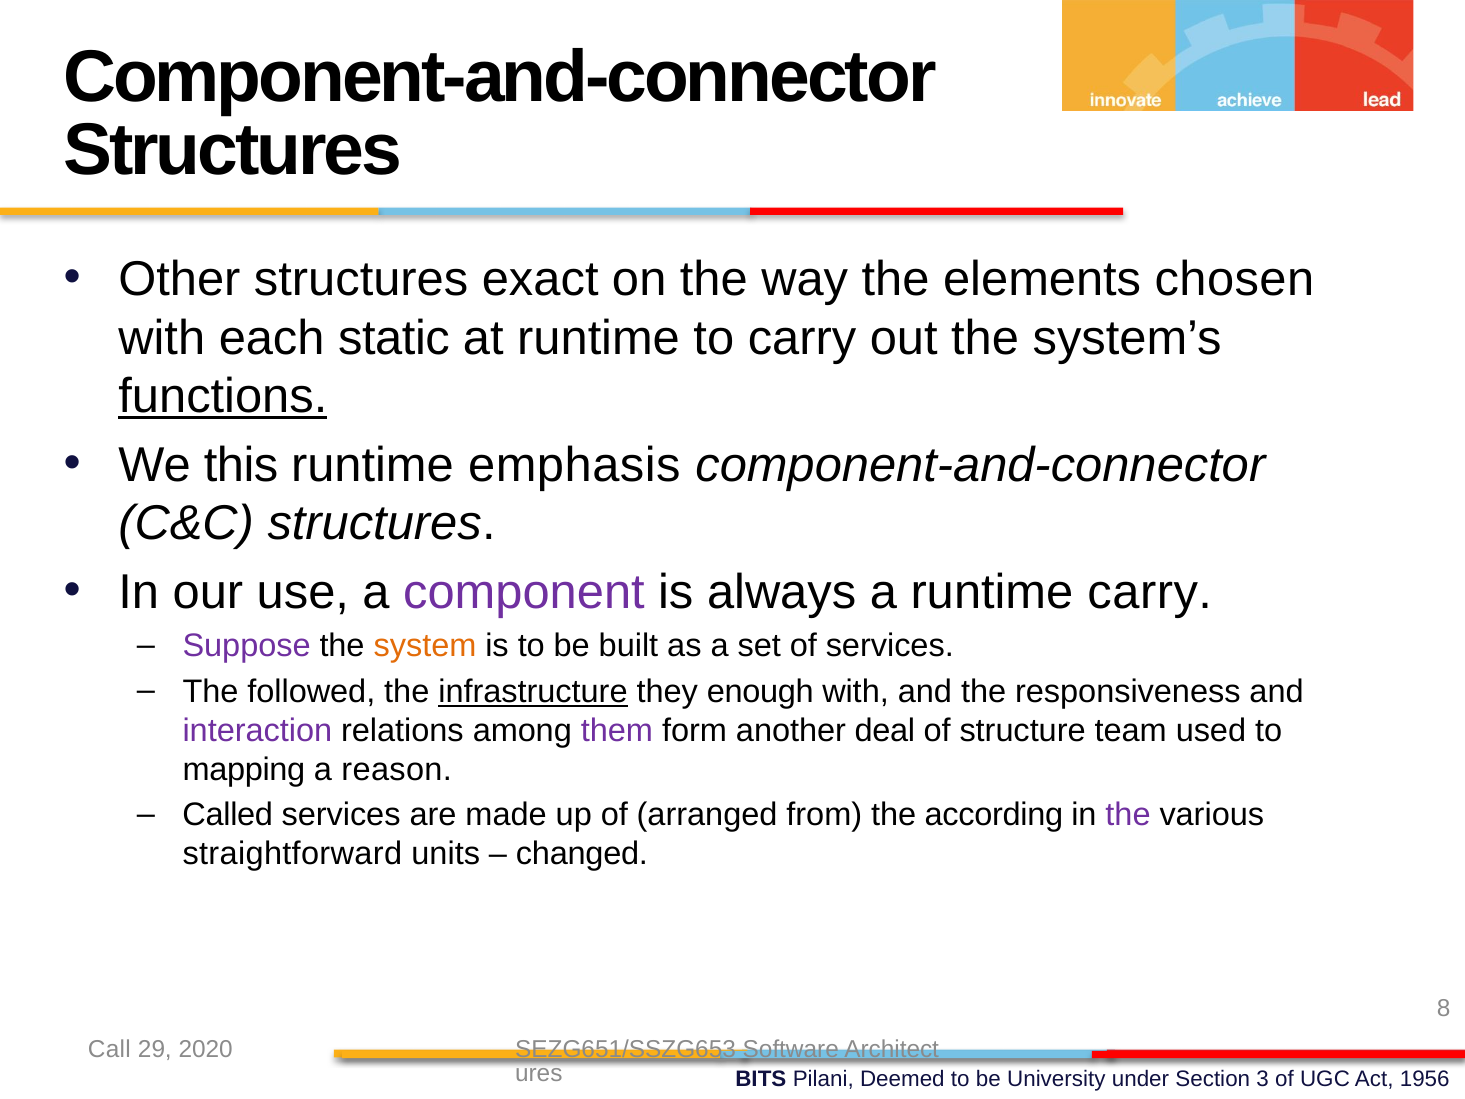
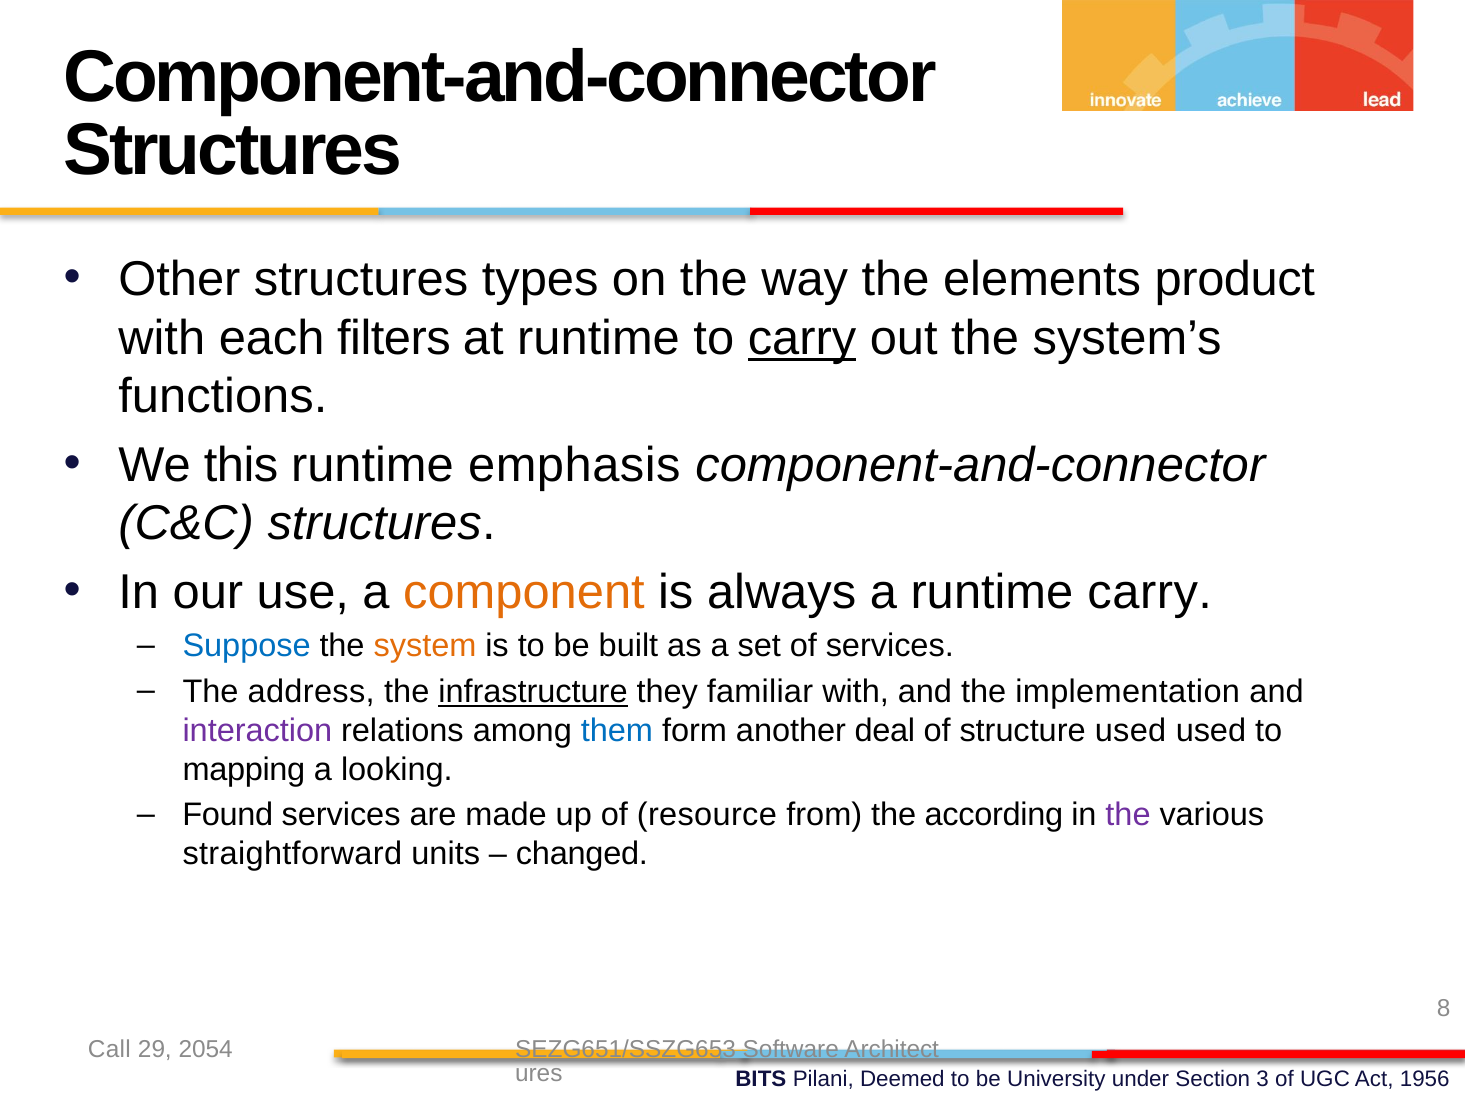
exact: exact -> types
chosen: chosen -> product
static: static -> filters
carry at (802, 338) underline: none -> present
functions underline: present -> none
component colour: purple -> orange
Suppose colour: purple -> blue
followed: followed -> address
enough: enough -> familiar
responsiveness: responsiveness -> implementation
them colour: purple -> blue
structure team: team -> used
reason: reason -> looking
Called: Called -> Found
arranged: arranged -> resource
2020: 2020 -> 2054
